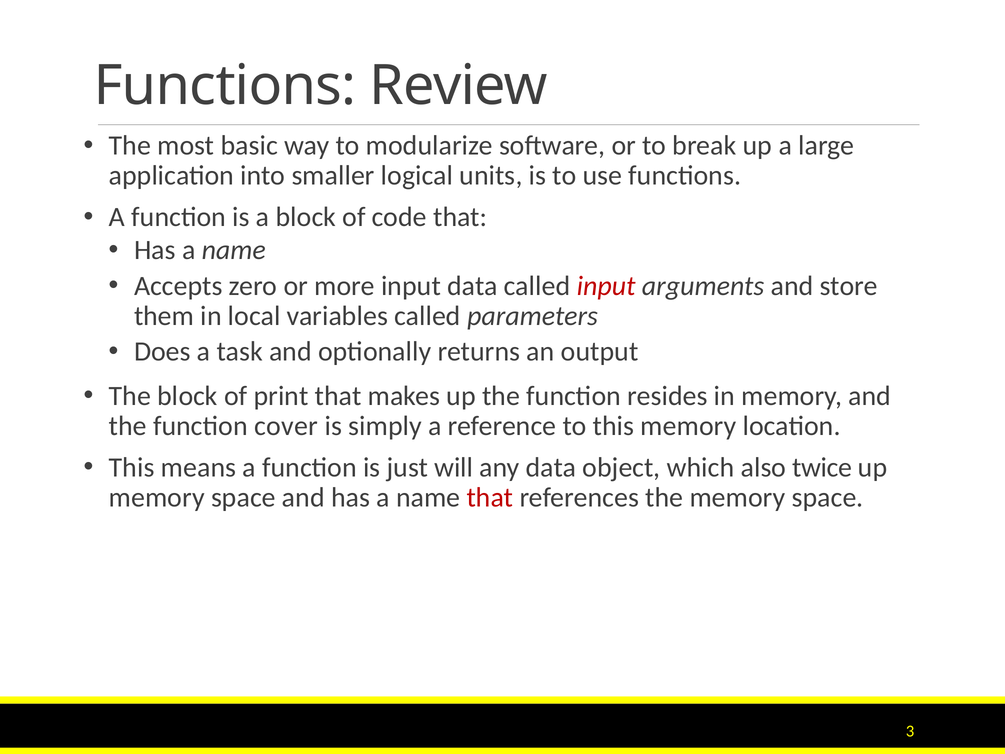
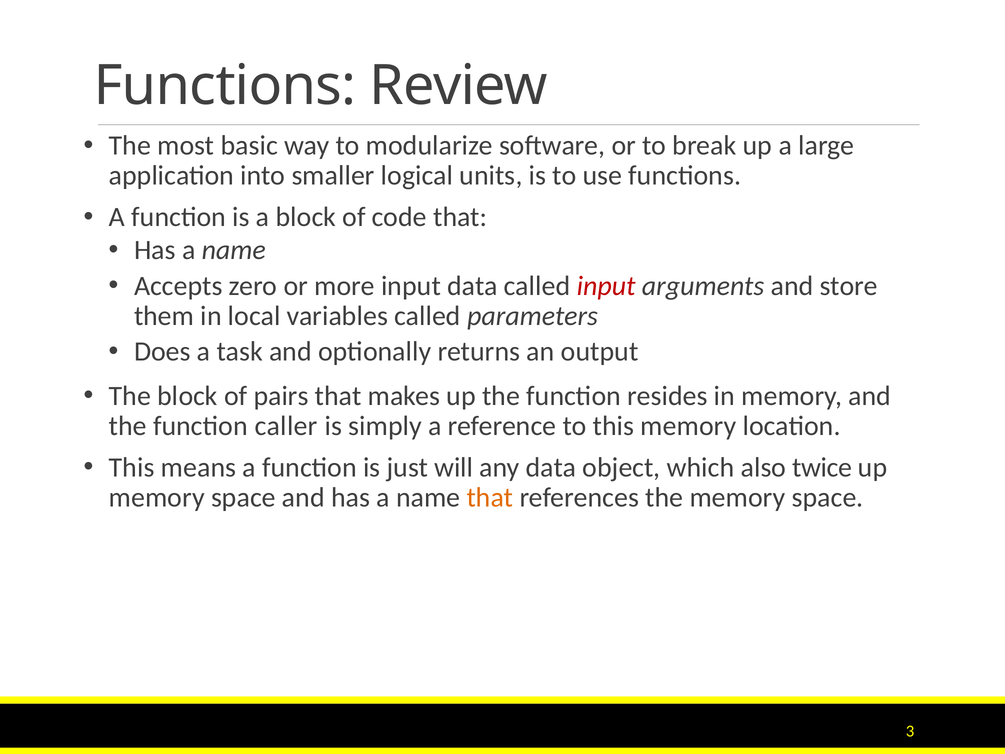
print: print -> pairs
cover: cover -> caller
that at (490, 497) colour: red -> orange
